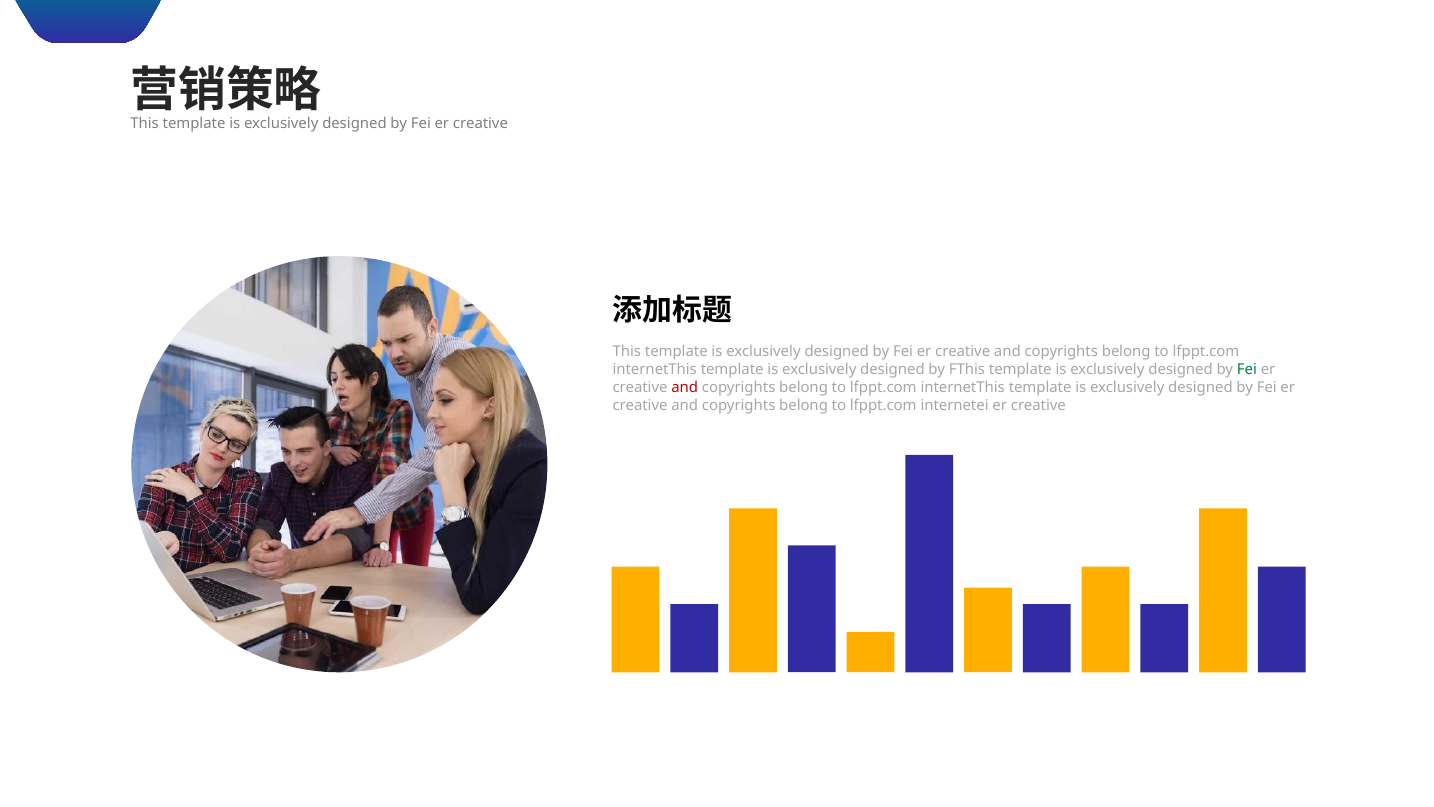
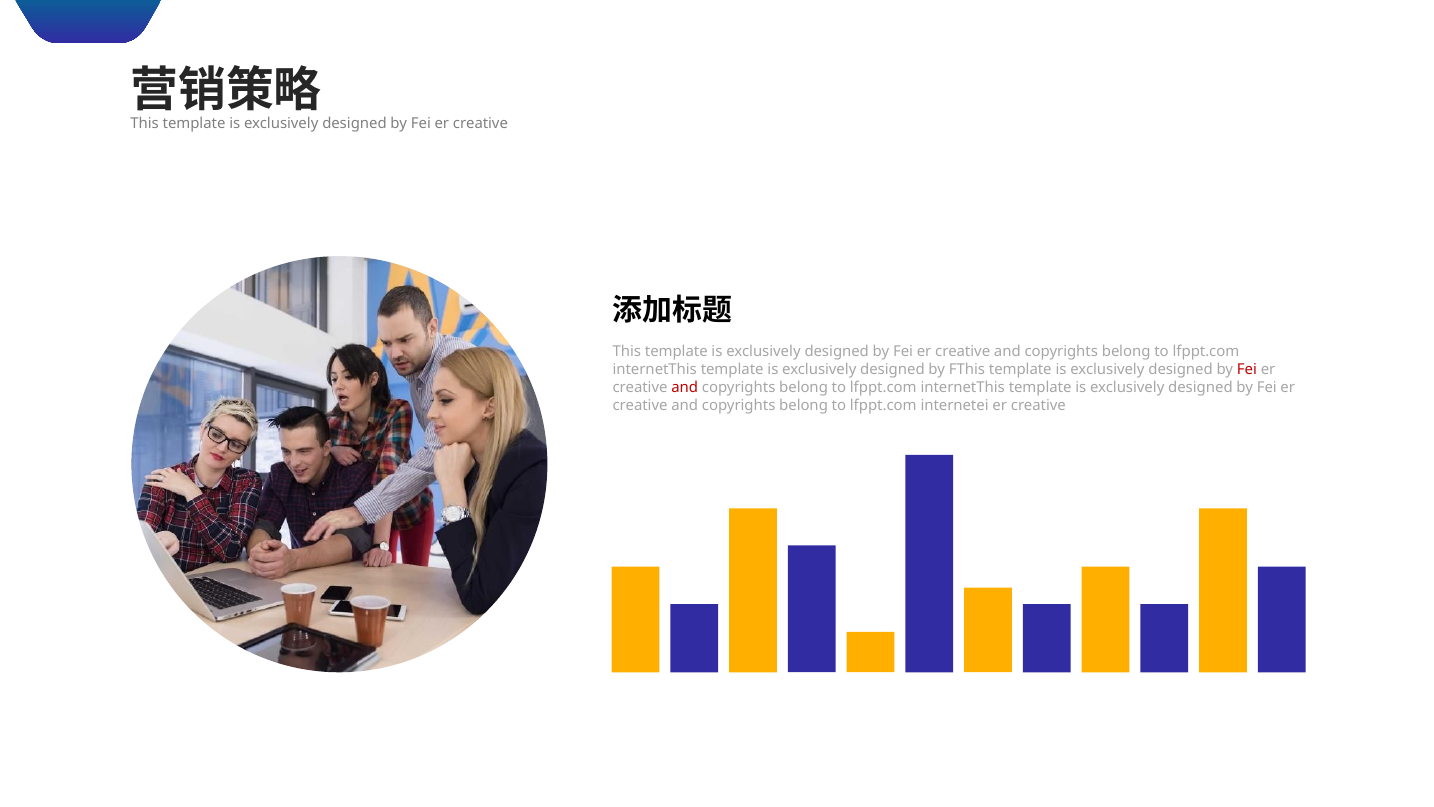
Fei at (1247, 369) colour: green -> red
